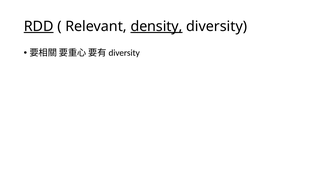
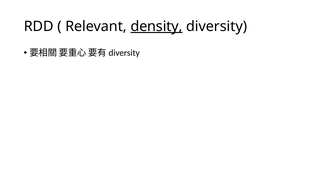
RDD underline: present -> none
